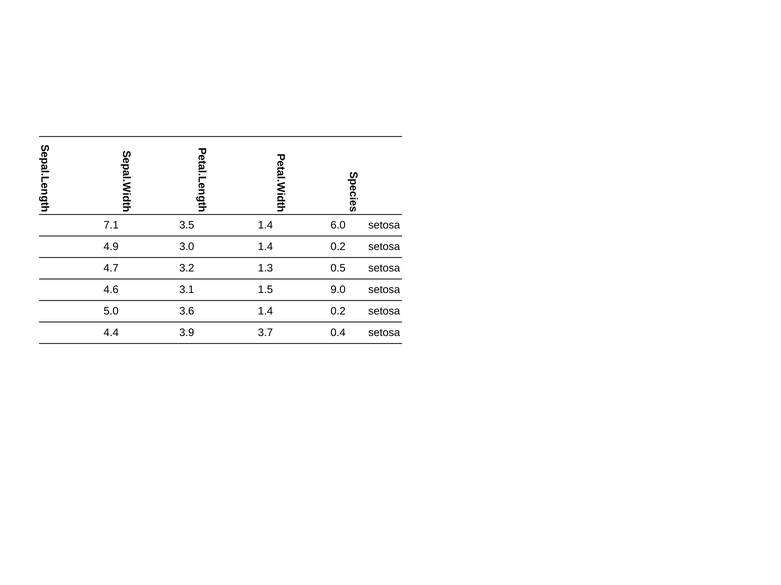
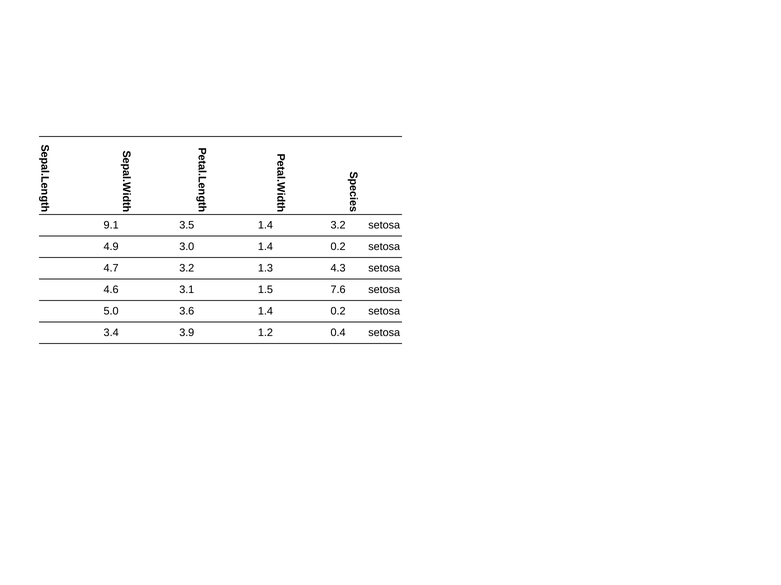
7.1: 7.1 -> 9.1
1.4 6.0: 6.0 -> 3.2
0.5: 0.5 -> 4.3
9.0: 9.0 -> 7.6
4.4: 4.4 -> 3.4
3.7: 3.7 -> 1.2
